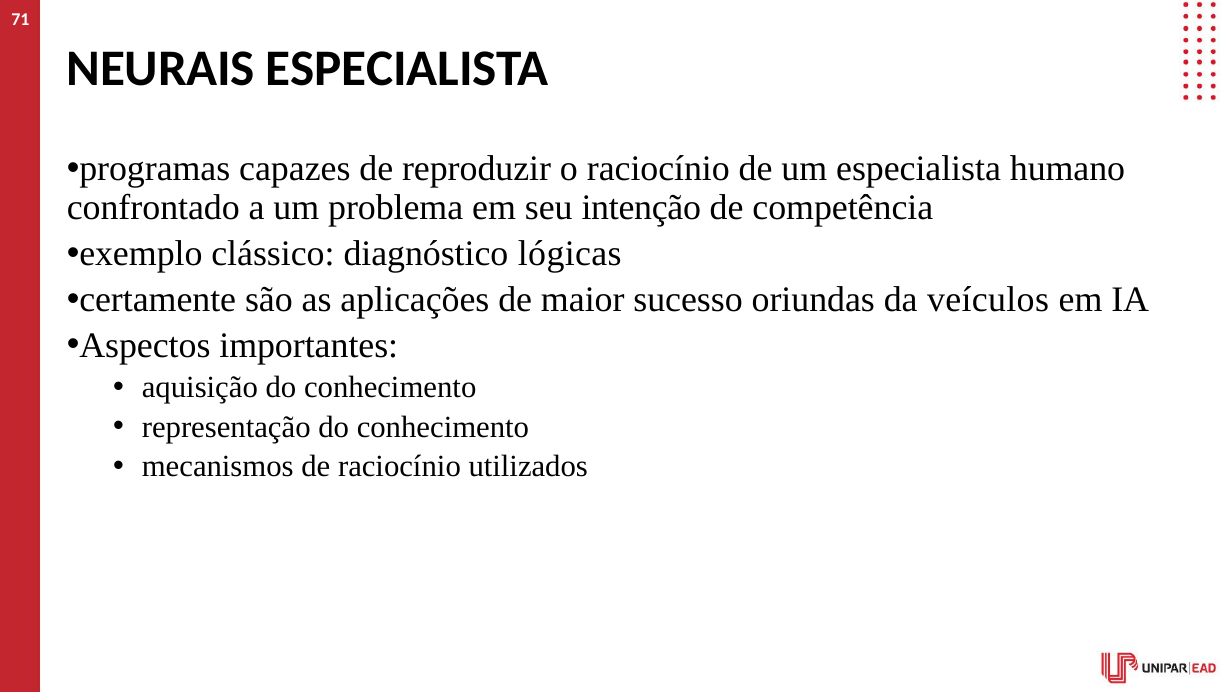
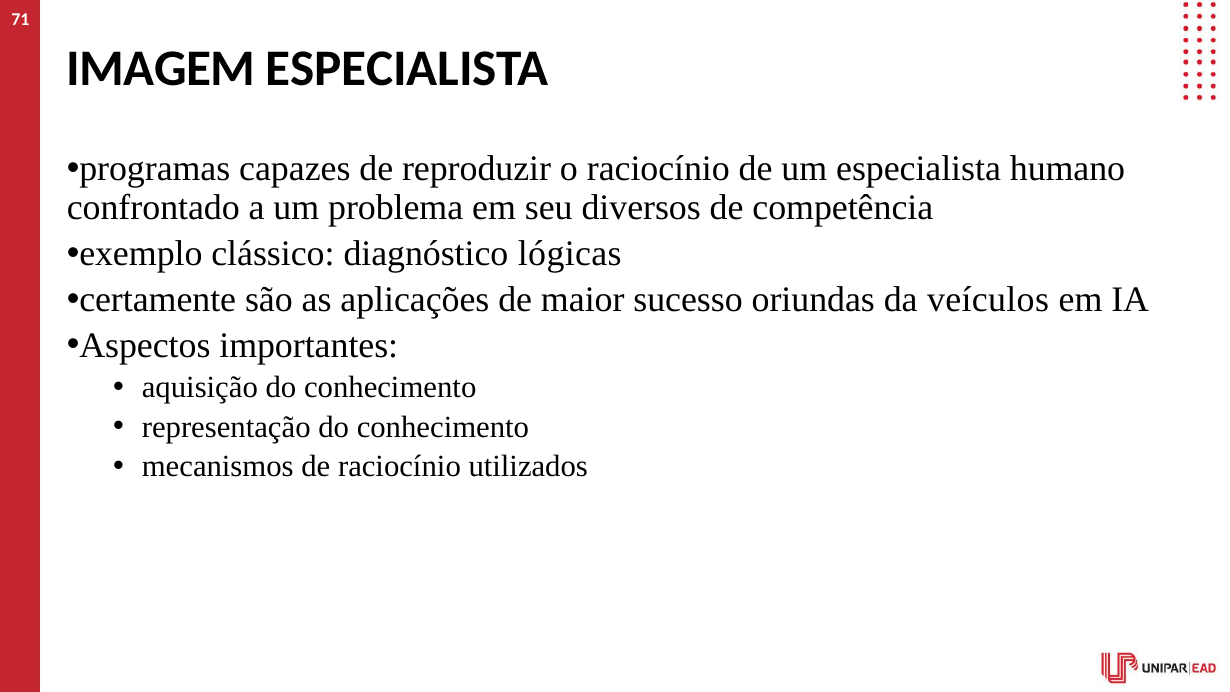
NEURAIS: NEURAIS -> IMAGEM
intenção: intenção -> diversos
